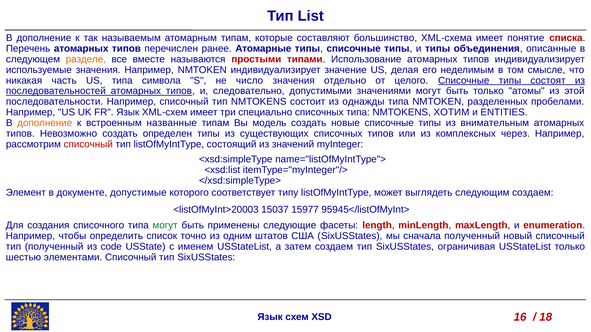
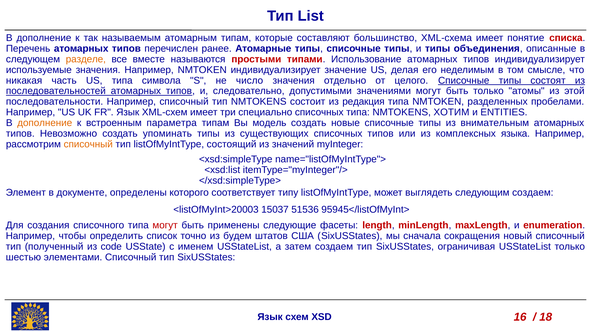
однажды: однажды -> редакция
названные: названные -> параметра
определен: определен -> упоминать
через: через -> языка
списочный at (88, 144) colour: red -> orange
допустимые: допустимые -> определены
15977: 15977 -> 51536
могут at (165, 226) colour: green -> red
одним: одним -> будем
сначала полученный: полученный -> сокращения
